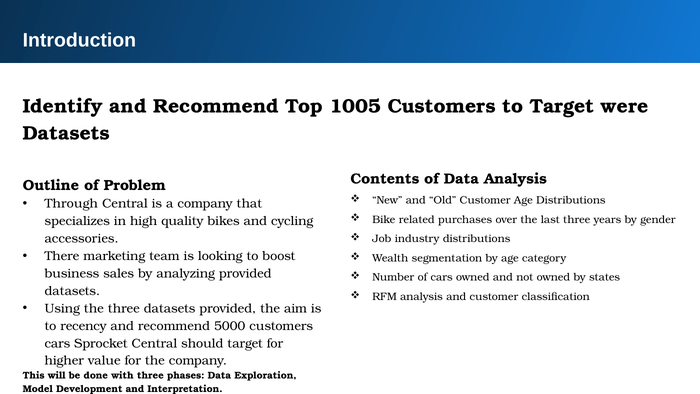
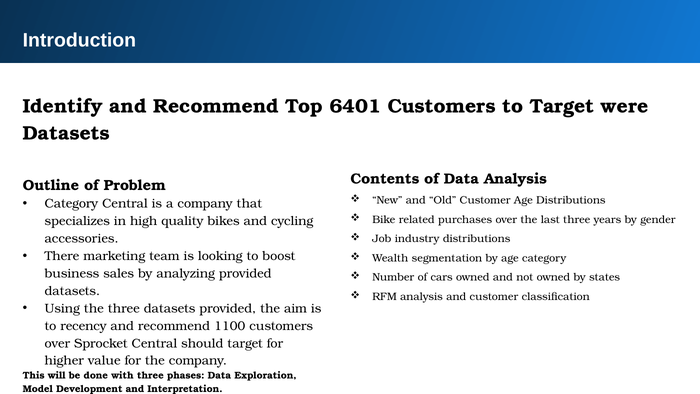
1005: 1005 -> 6401
Through at (71, 204): Through -> Category
5000: 5000 -> 1100
cars at (57, 343): cars -> over
